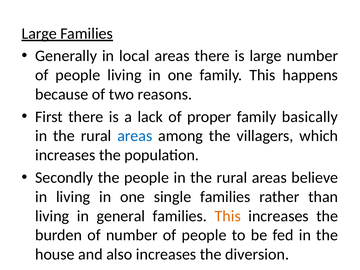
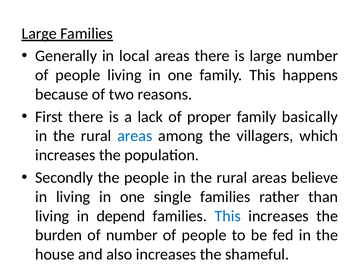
general: general -> depend
This at (228, 216) colour: orange -> blue
diversion: diversion -> shameful
